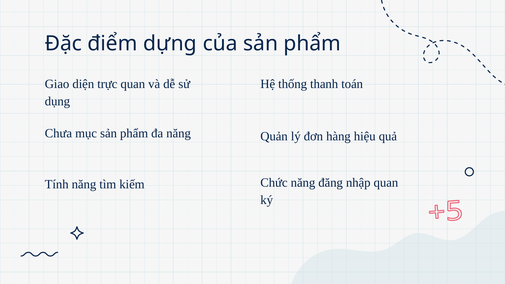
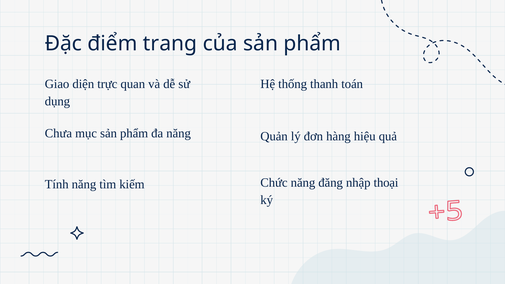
dựng: dựng -> trang
nhập quan: quan -> thoại
